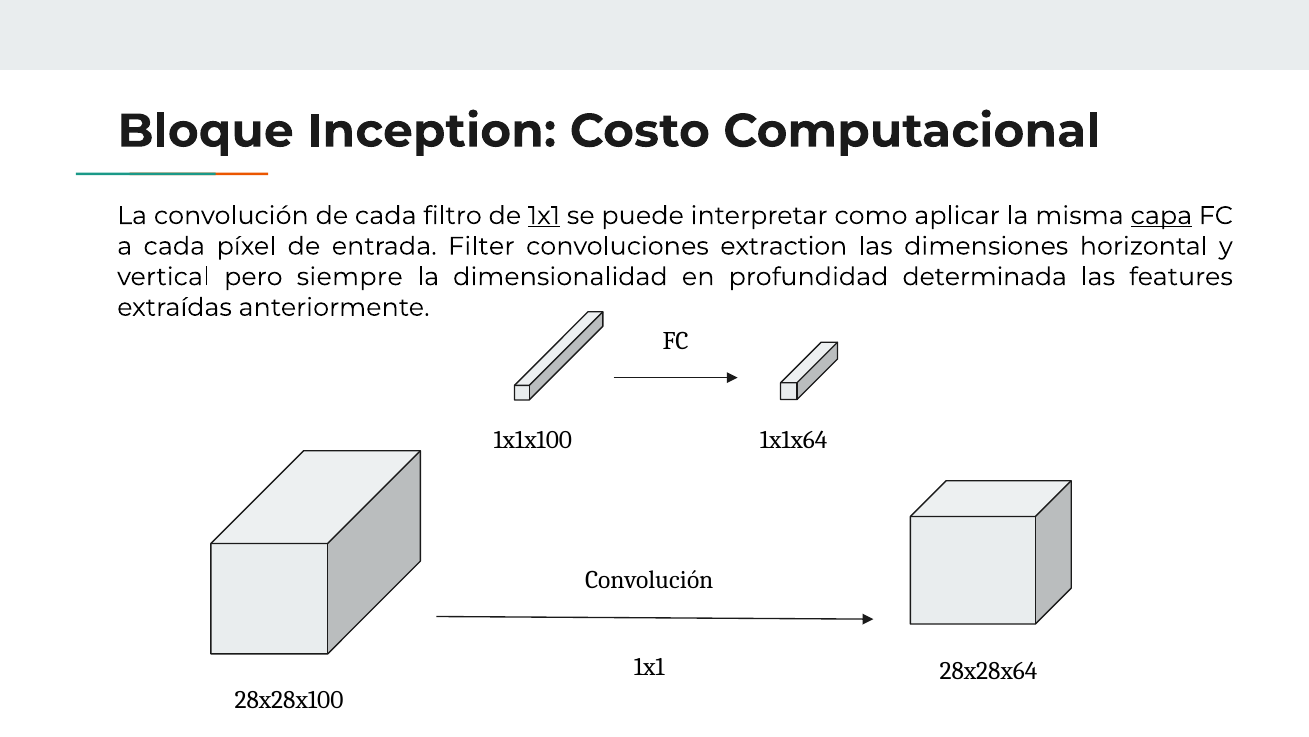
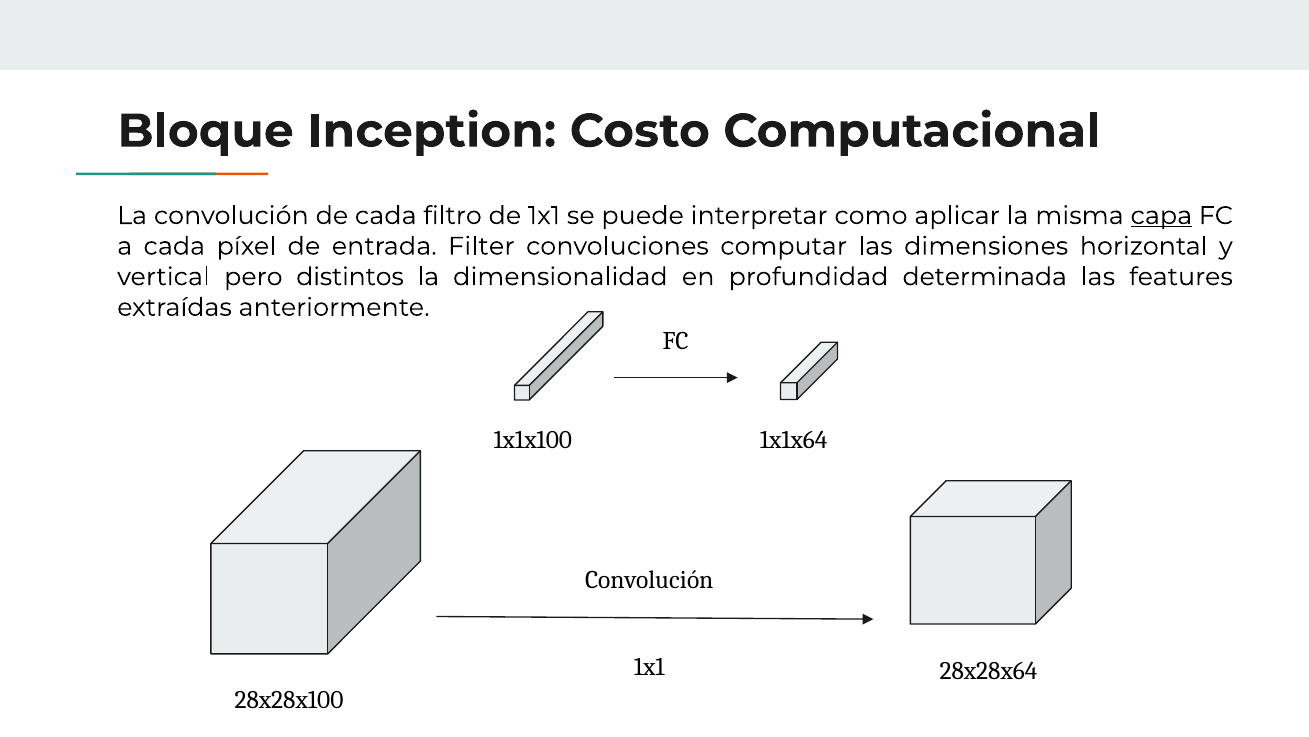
1x1 at (544, 215) underline: present -> none
extraction: extraction -> computar
siempre: siempre -> distintos
